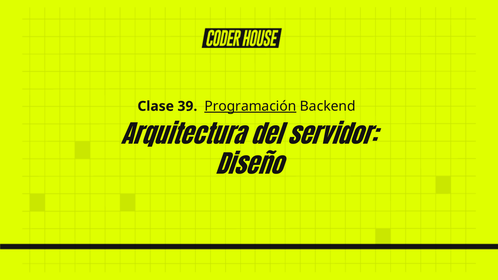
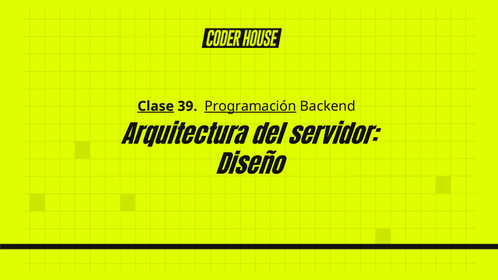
Clase underline: none -> present
